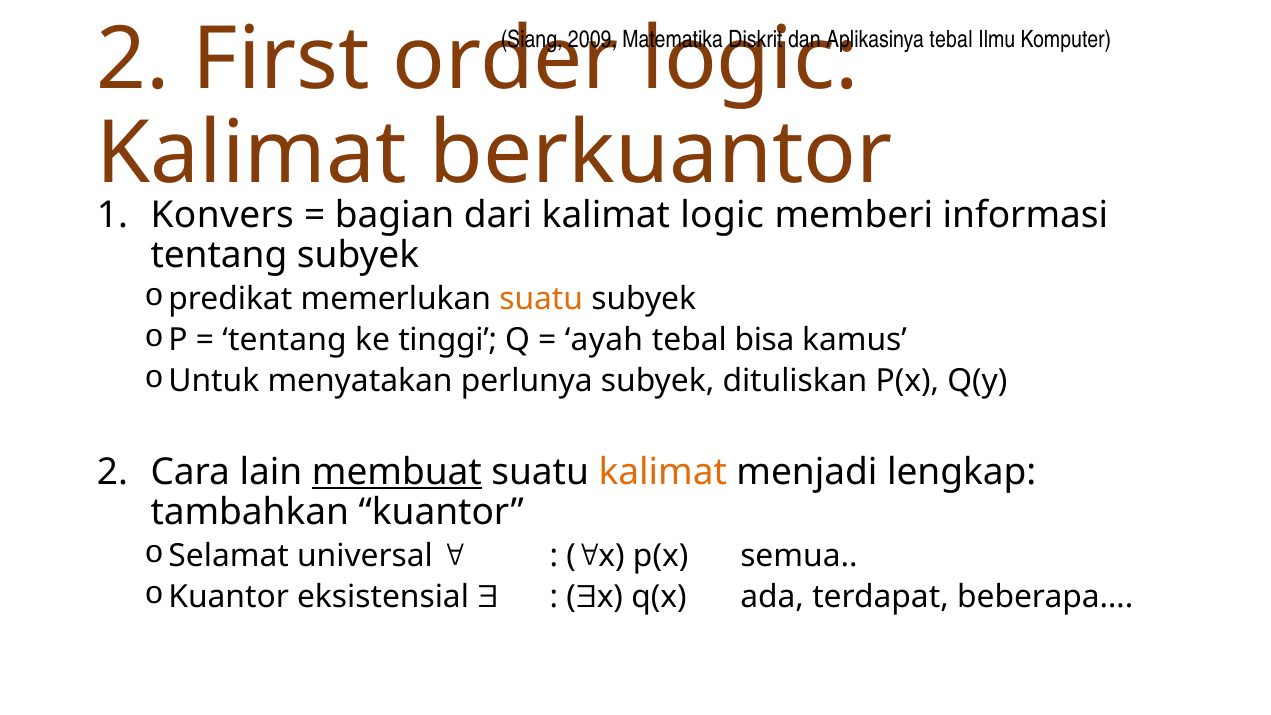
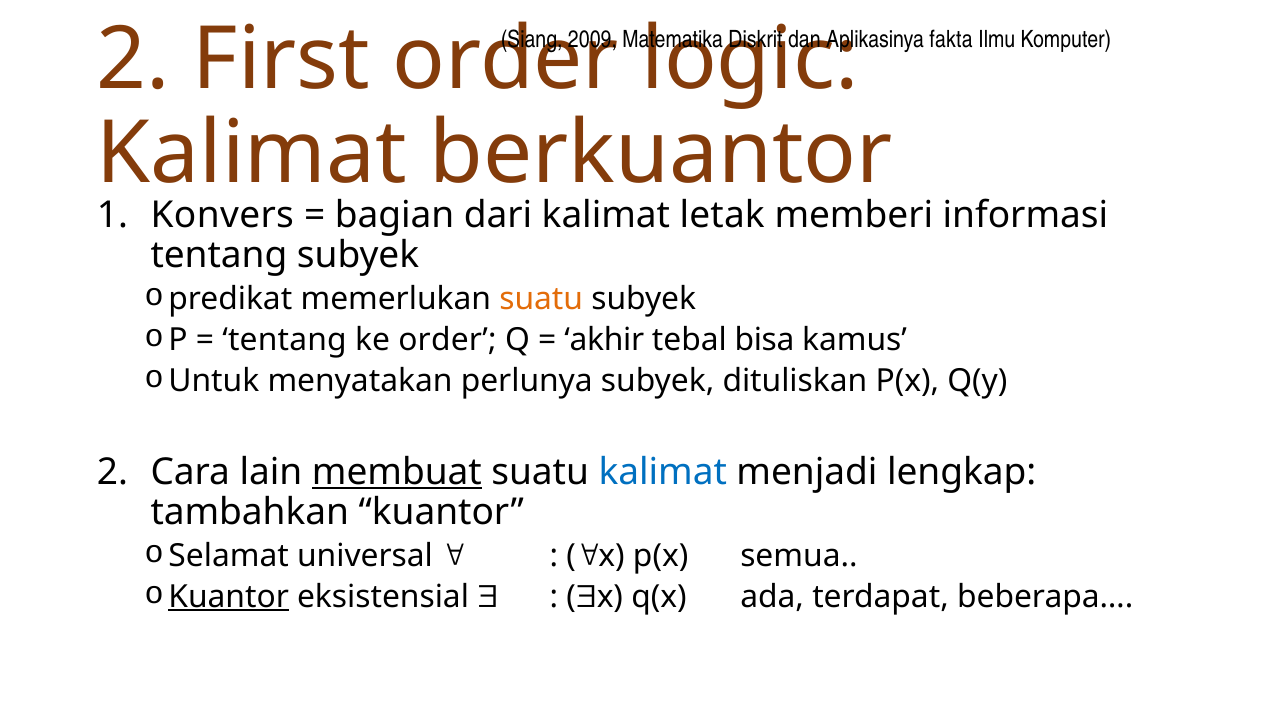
Aplikasinya tebal: tebal -> fakta
kalimat logic: logic -> letak
ke tinggi: tinggi -> order
ayah: ayah -> akhir
kalimat at (663, 472) colour: orange -> blue
Kuantor at (229, 597) underline: none -> present
